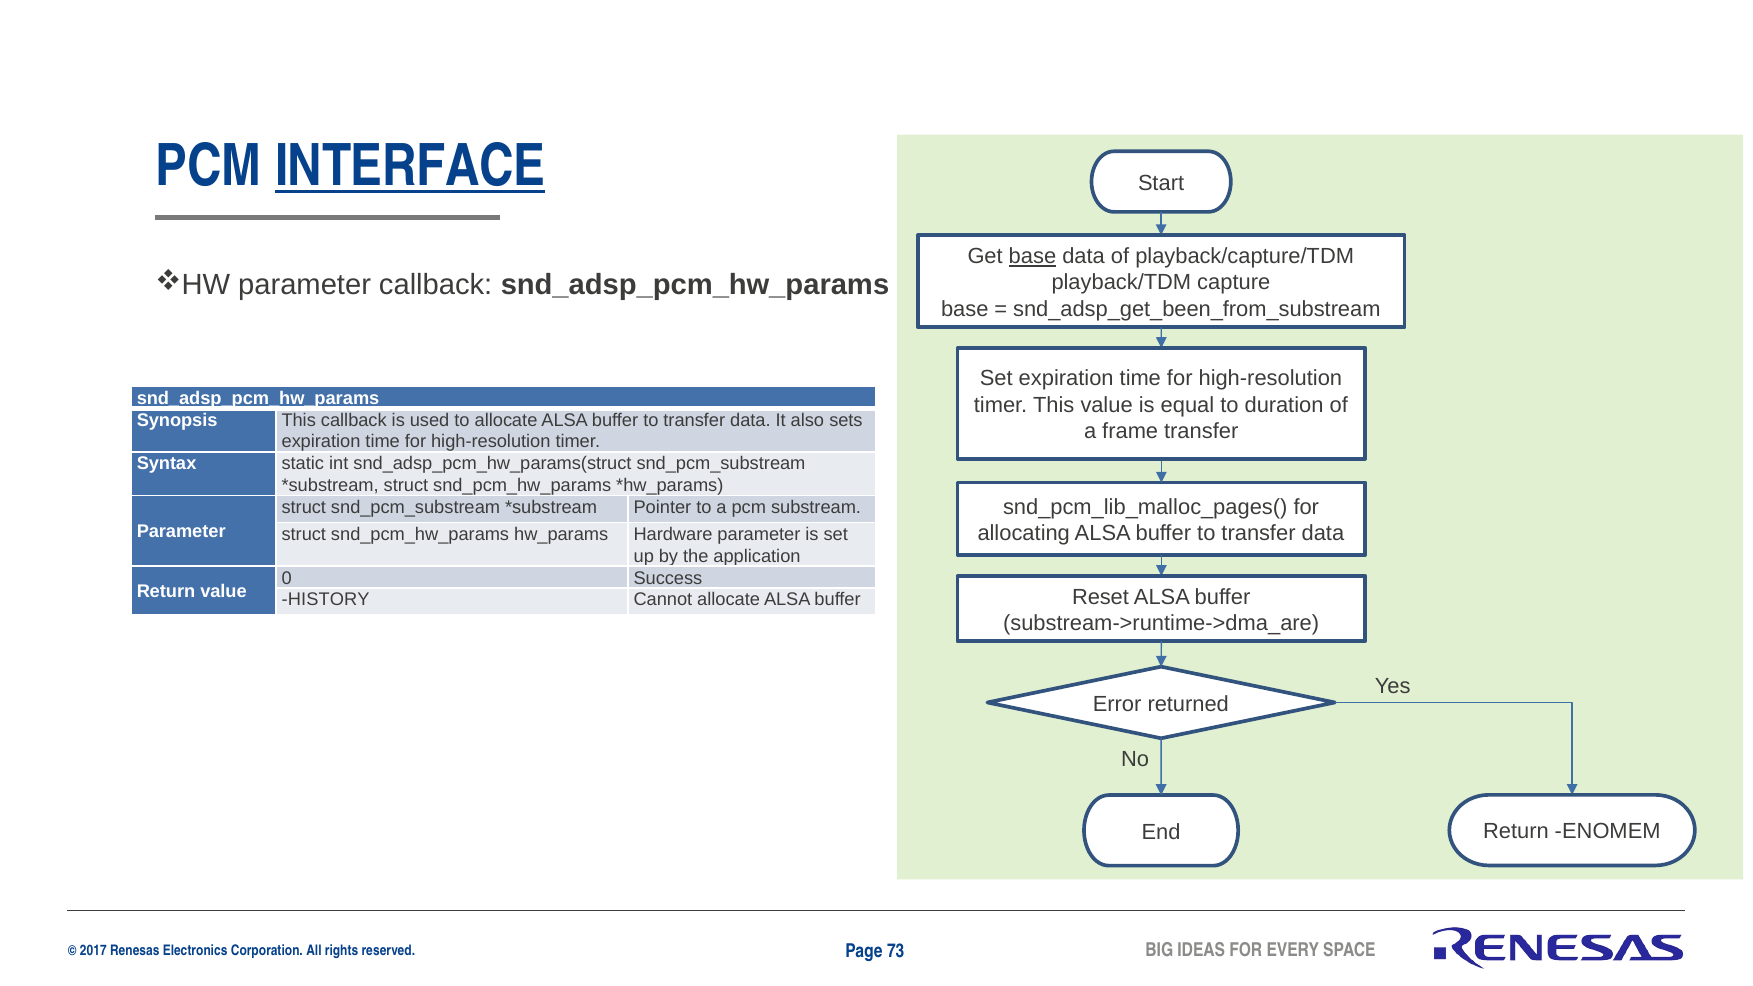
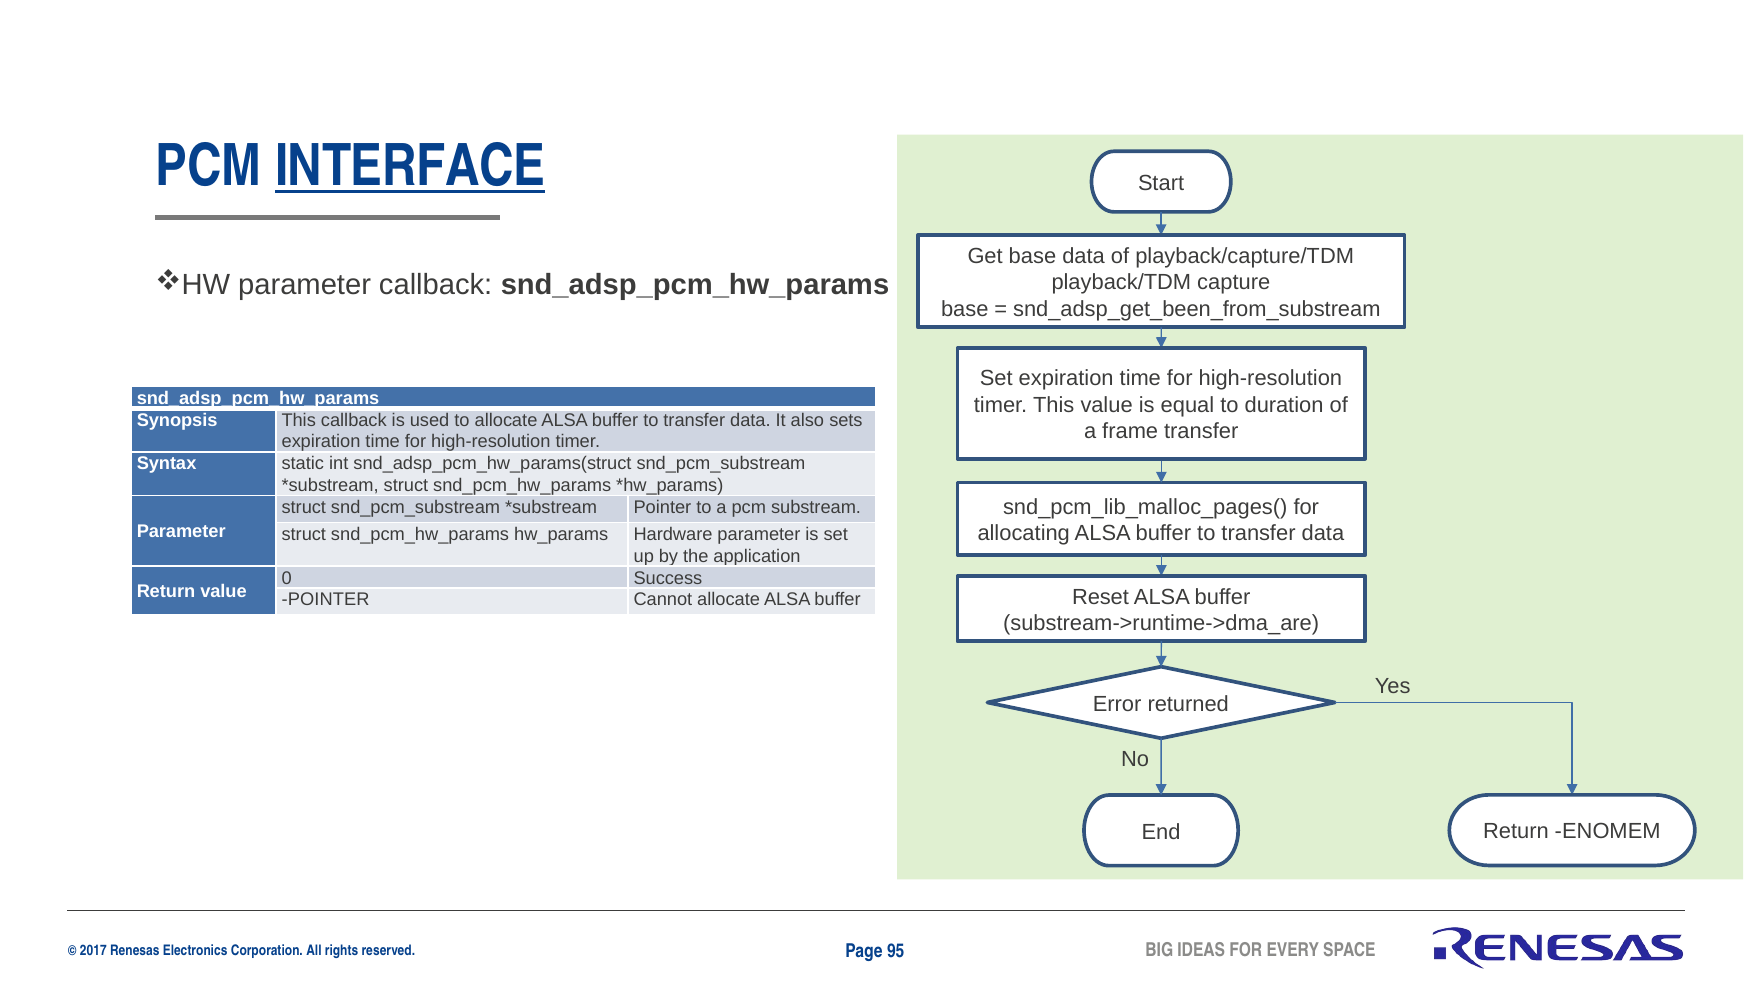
base at (1032, 256) underline: present -> none
HISTORY at (326, 600): HISTORY -> POINTER
73: 73 -> 95
